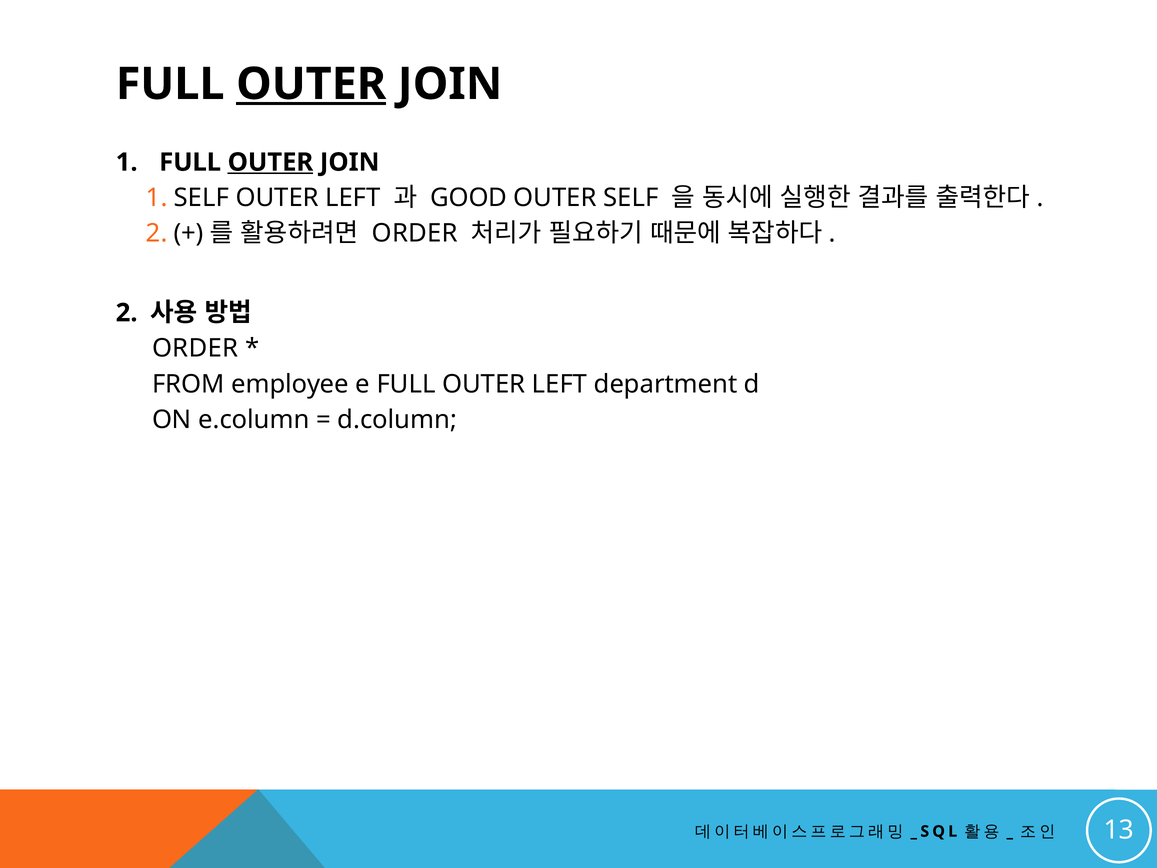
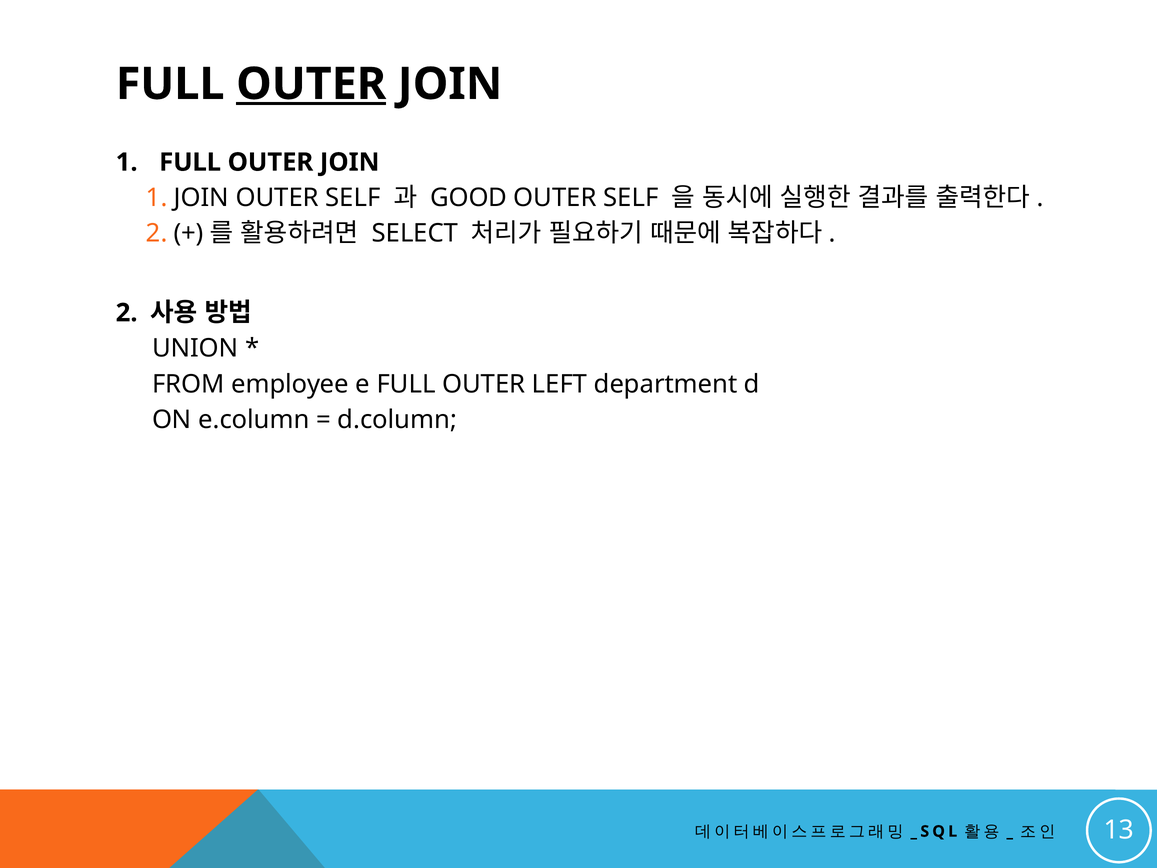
OUTER at (270, 162) underline: present -> none
SELF at (201, 198): SELF -> JOIN
LEFT at (353, 198): LEFT -> SELF
ORDER at (415, 233): ORDER -> SELECT
ORDER at (195, 348): ORDER -> UNION
